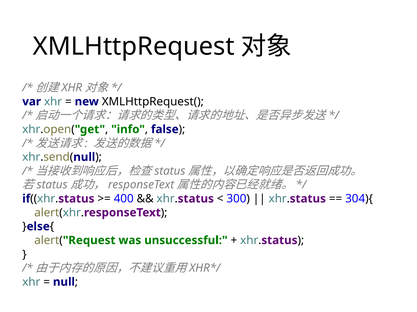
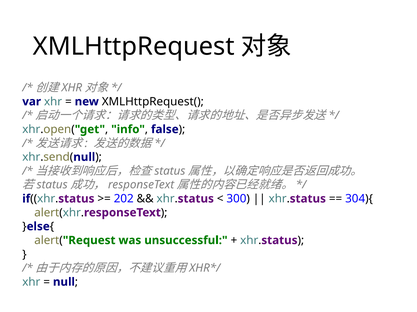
400: 400 -> 202
